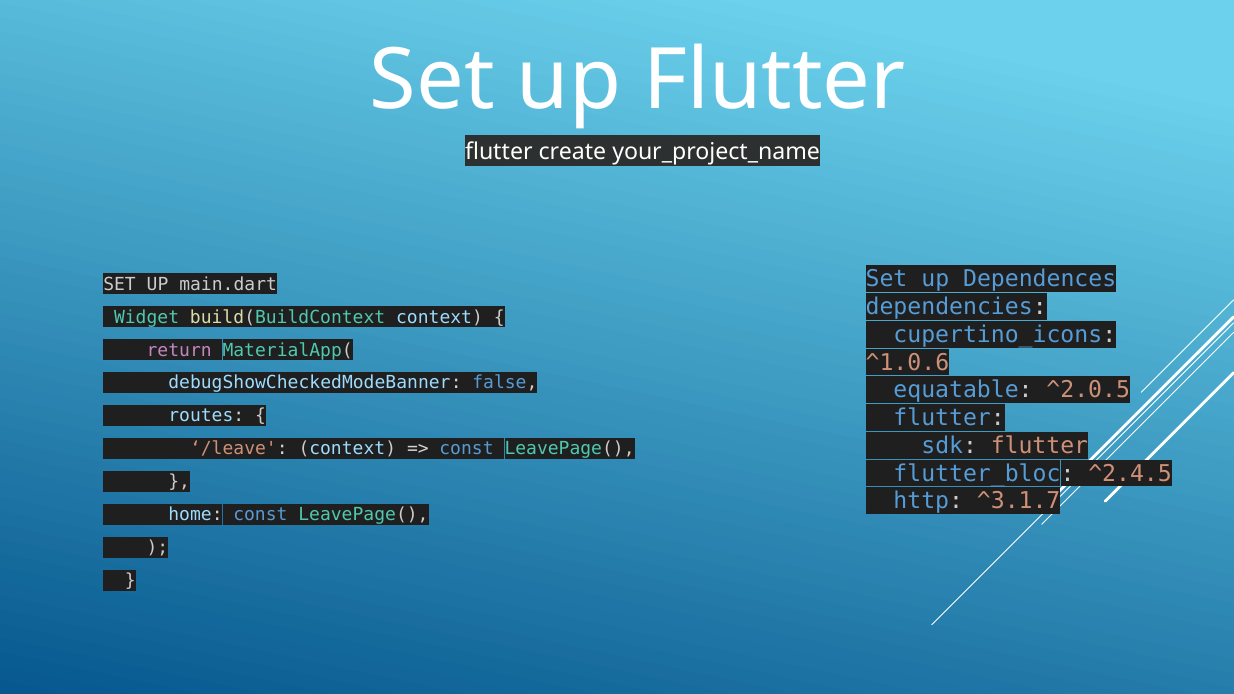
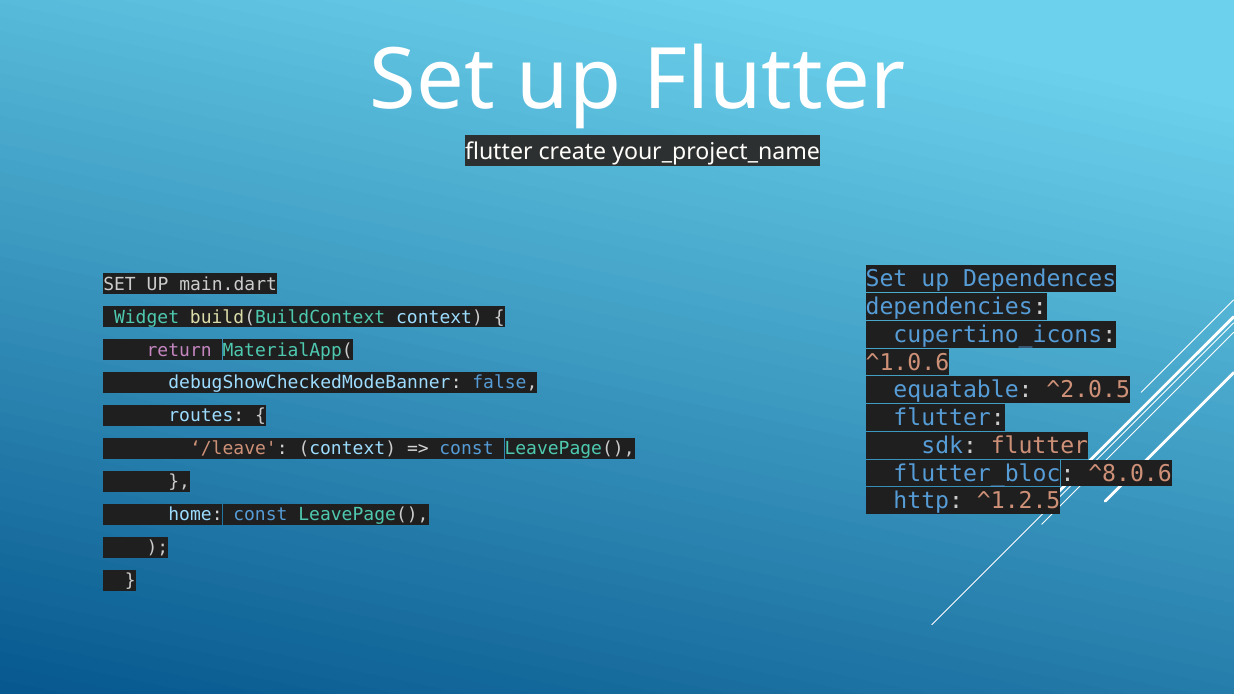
^2.4.5: ^2.4.5 -> ^8.0.6
^3.1.7: ^3.1.7 -> ^1.2.5
